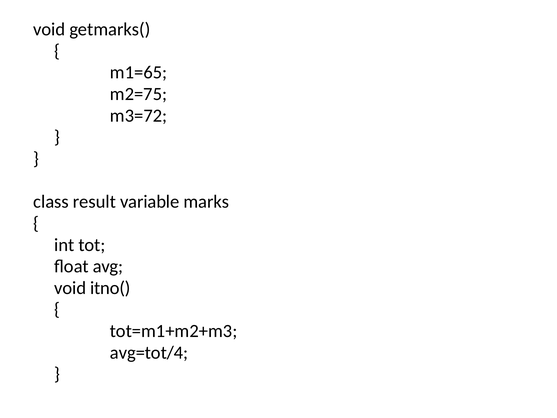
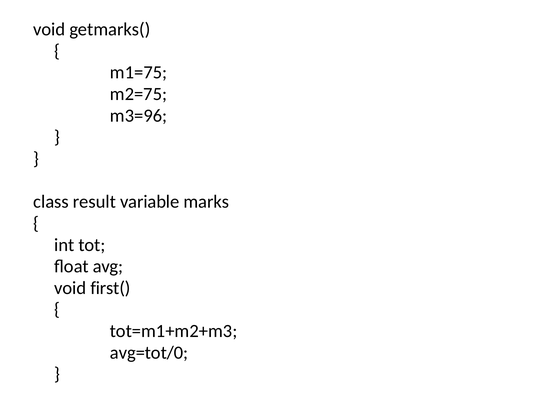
m1=65: m1=65 -> m1=75
m3=72: m3=72 -> m3=96
itno(: itno( -> first(
avg=tot/4: avg=tot/4 -> avg=tot/0
